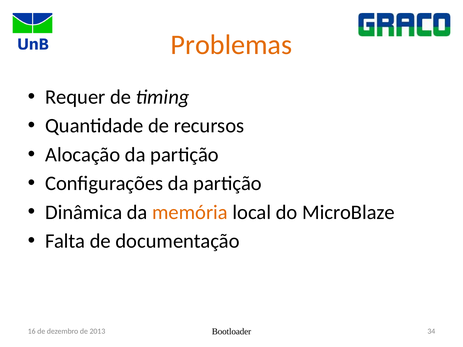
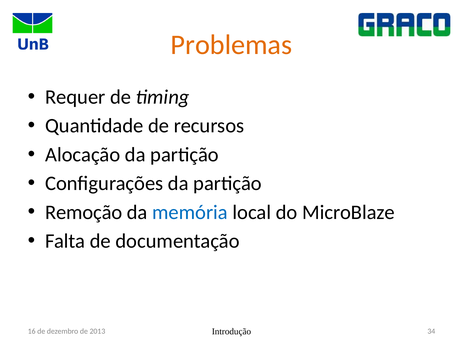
Dinâmica: Dinâmica -> Remoção
memória colour: orange -> blue
Bootloader: Bootloader -> Introdução
